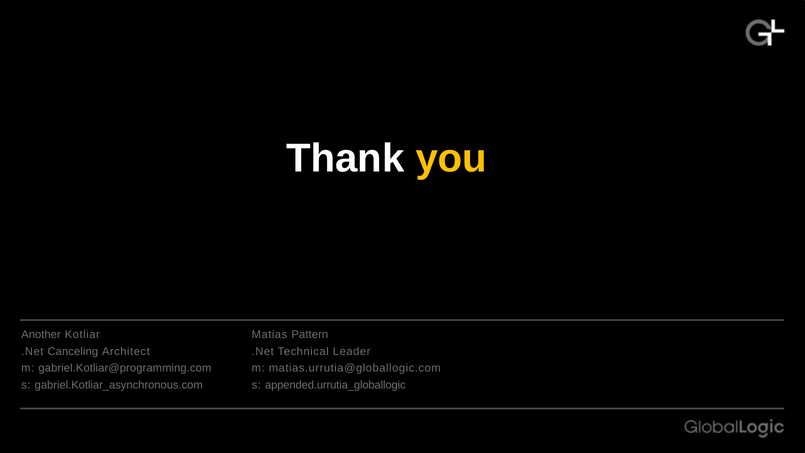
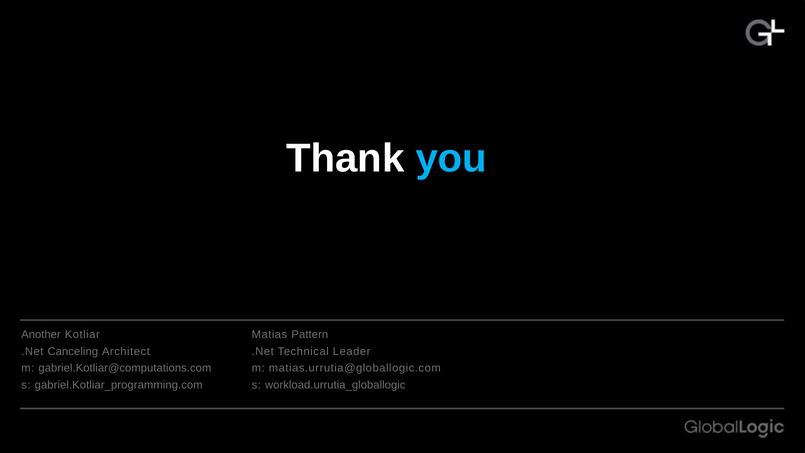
you colour: yellow -> light blue
gabriel.Kotliar@programming.com: gabriel.Kotliar@programming.com -> gabriel.Kotliar@computations.com
gabriel.Kotliar_asynchronous.com: gabriel.Kotliar_asynchronous.com -> gabriel.Kotliar_programming.com
appended.urrutia_globallogic: appended.urrutia_globallogic -> workload.urrutia_globallogic
